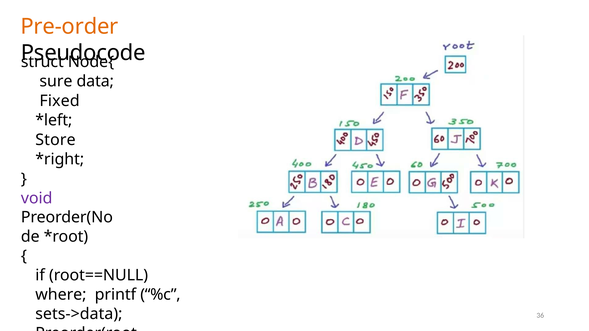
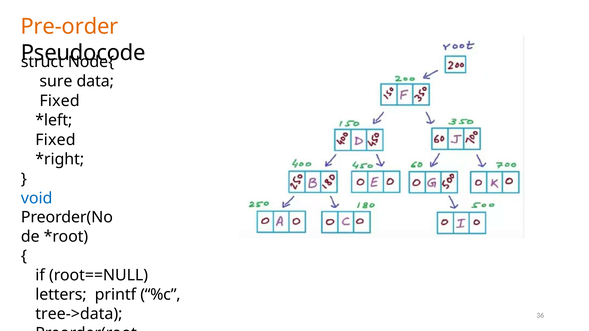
Store at (55, 140): Store -> Fixed
void colour: purple -> blue
where: where -> letters
sets->data: sets->data -> tree->data
